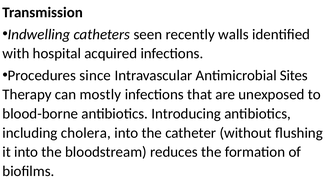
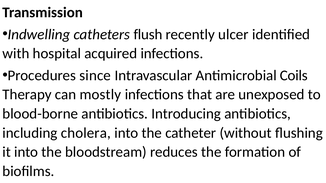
seen: seen -> flush
walls: walls -> ulcer
Sites: Sites -> Coils
